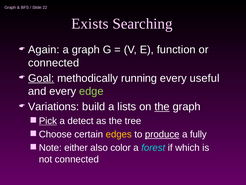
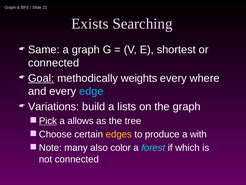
Again: Again -> Same
function: function -> shortest
running: running -> weights
useful: useful -> where
edge colour: light green -> light blue
the at (162, 106) underline: present -> none
detect: detect -> allows
produce underline: present -> none
fully: fully -> with
either: either -> many
